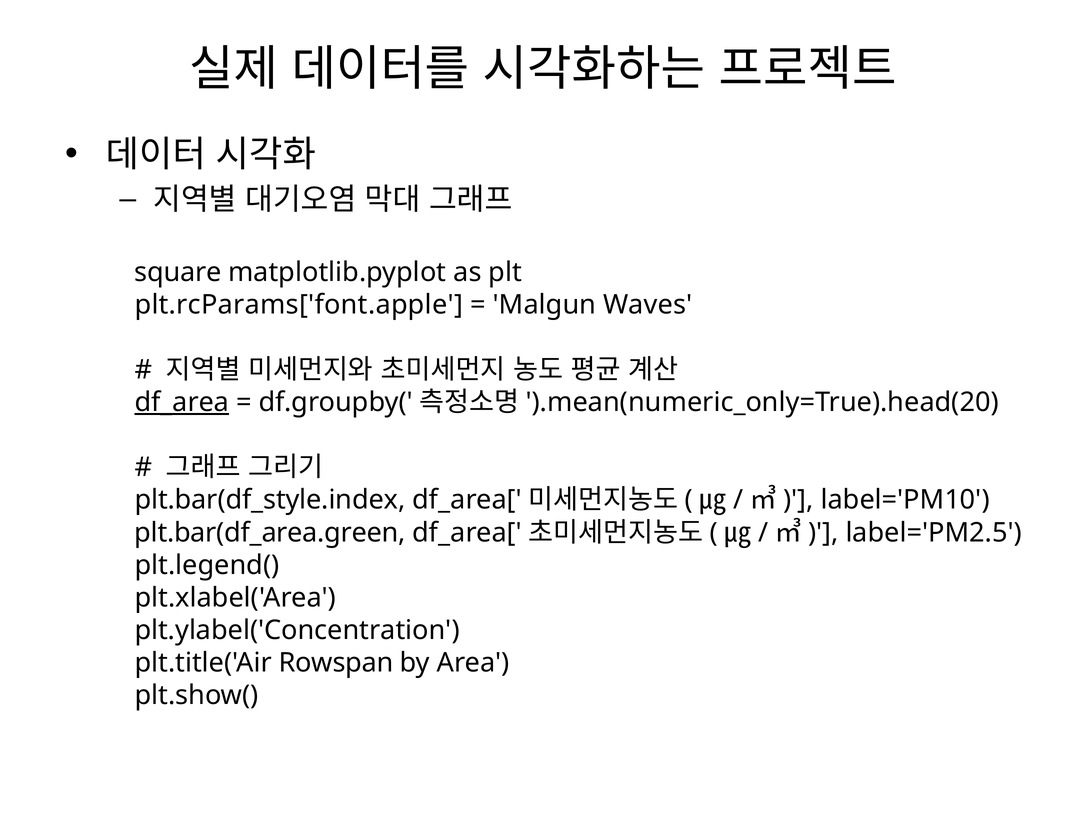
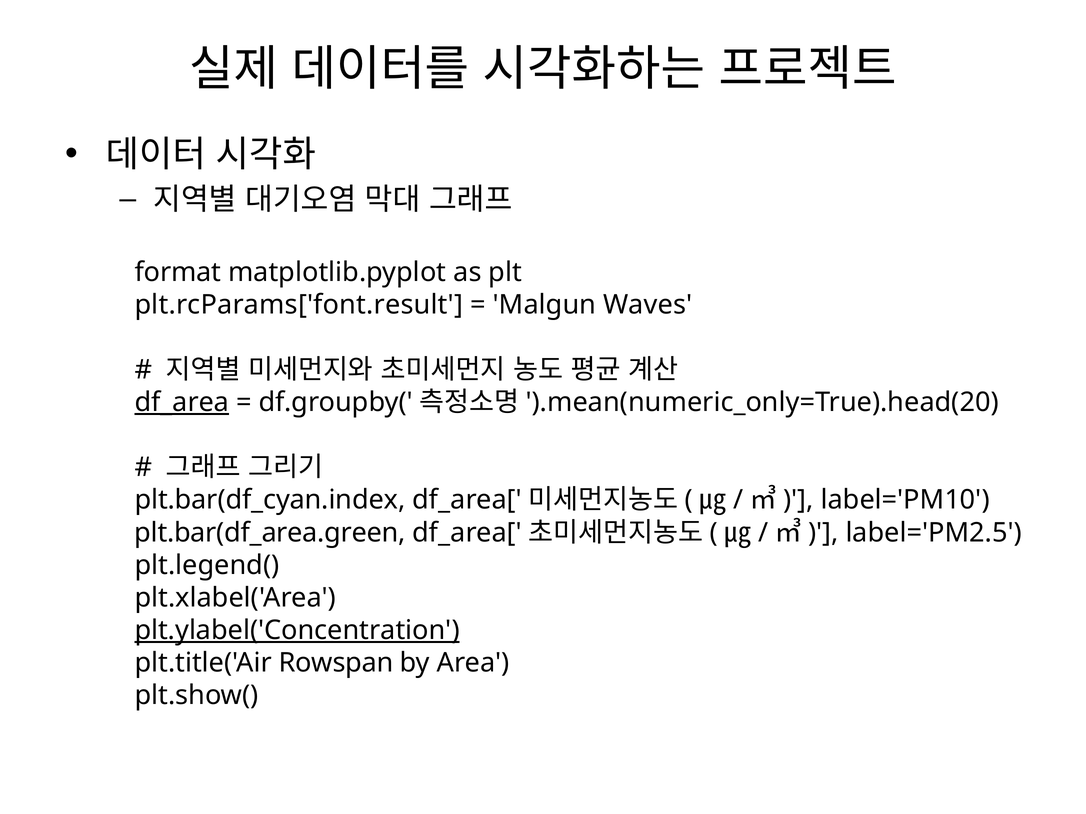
square: square -> format
plt.rcParams['font.apple: plt.rcParams['font.apple -> plt.rcParams['font.result
plt.bar(df_style.index: plt.bar(df_style.index -> plt.bar(df_cyan.index
plt.ylabel('Concentration underline: none -> present
